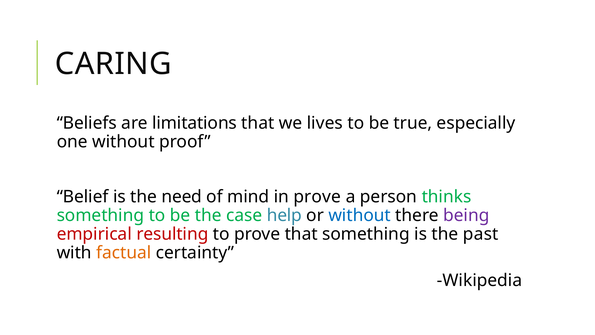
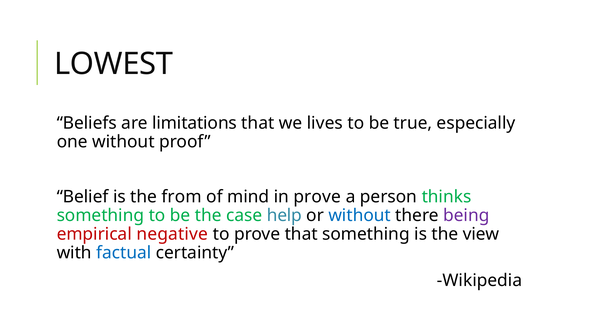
CARING: CARING -> LOWEST
need: need -> from
resulting: resulting -> negative
past: past -> view
factual colour: orange -> blue
